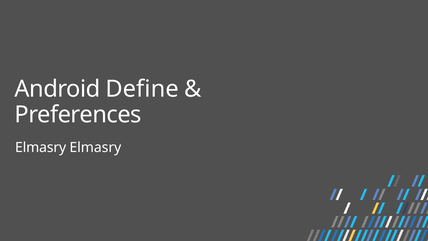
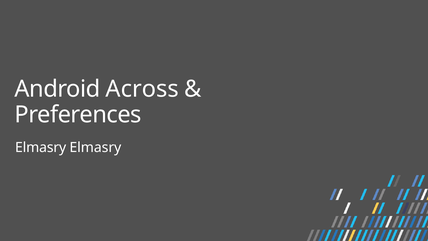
Define: Define -> Across
